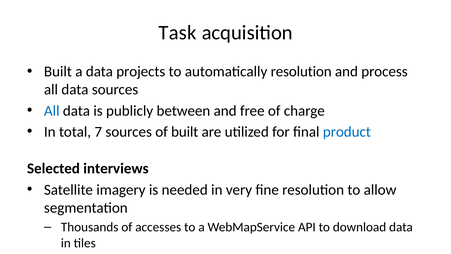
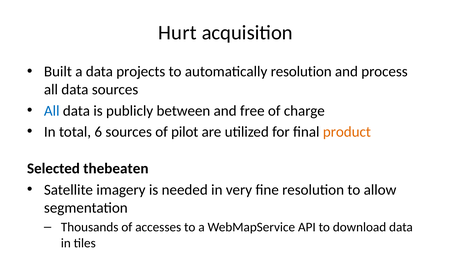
Task: Task -> Hurt
7: 7 -> 6
of built: built -> pilot
product colour: blue -> orange
interviews: interviews -> thebeaten
